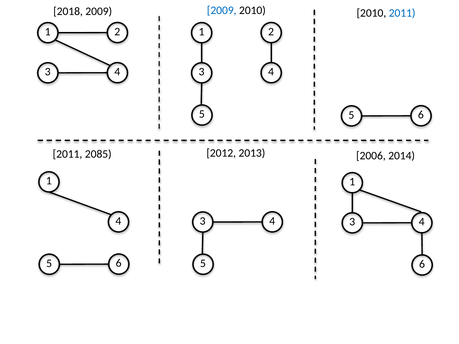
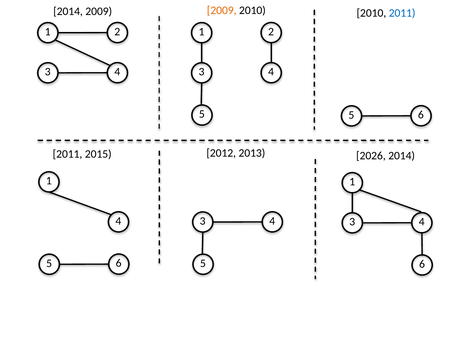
2018 at (68, 11): 2018 -> 2014
2009 at (222, 10) colour: blue -> orange
2085: 2085 -> 2015
2006: 2006 -> 2026
